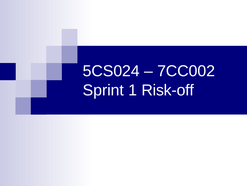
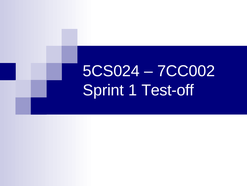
Risk-off: Risk-off -> Test-off
